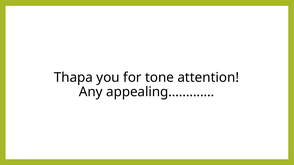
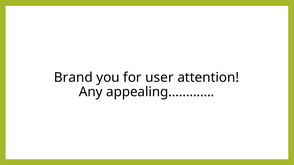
Thapa: Thapa -> Brand
tone: tone -> user
